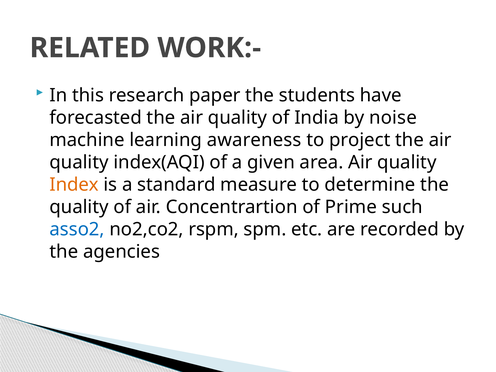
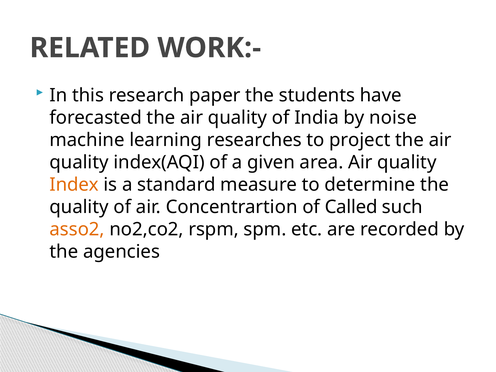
awareness: awareness -> researches
Prime: Prime -> Called
asso2 colour: blue -> orange
